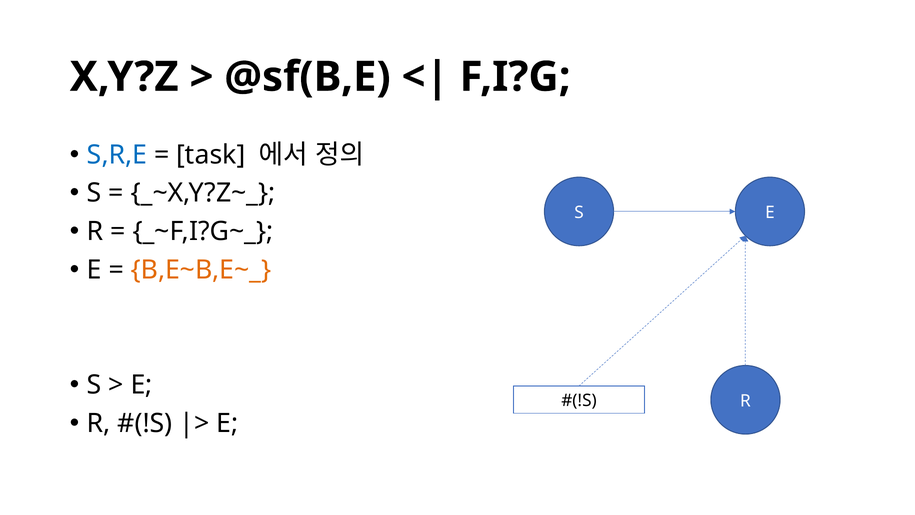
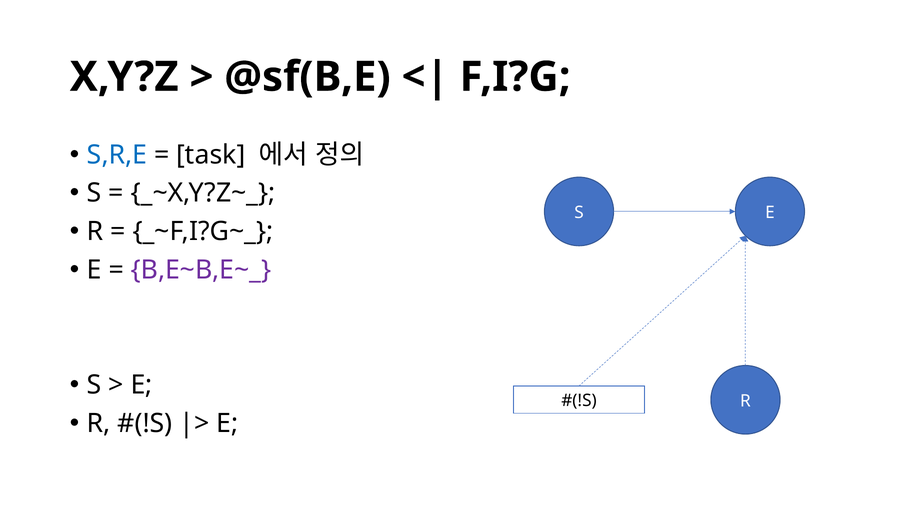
B,E~B,E~_ colour: orange -> purple
